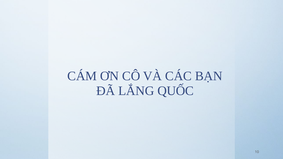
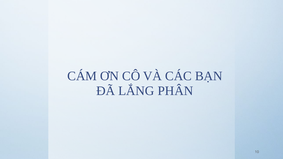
QUỐC: QUỐC -> PHÂN
